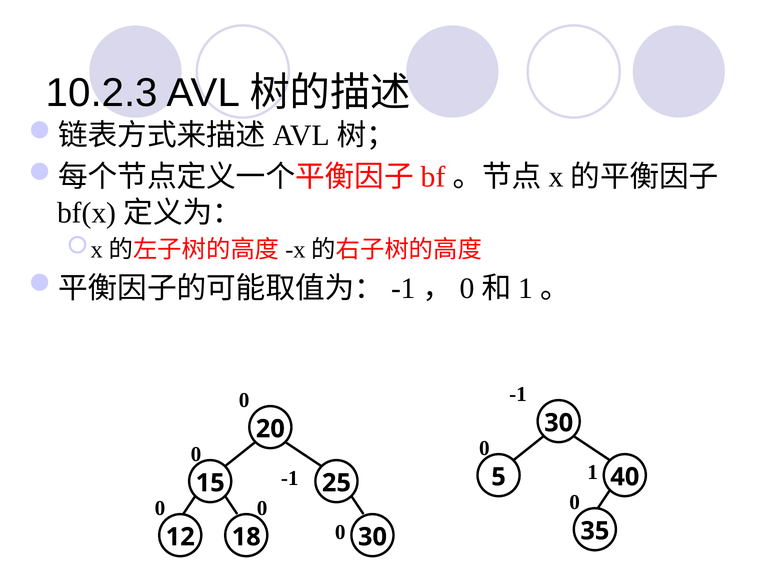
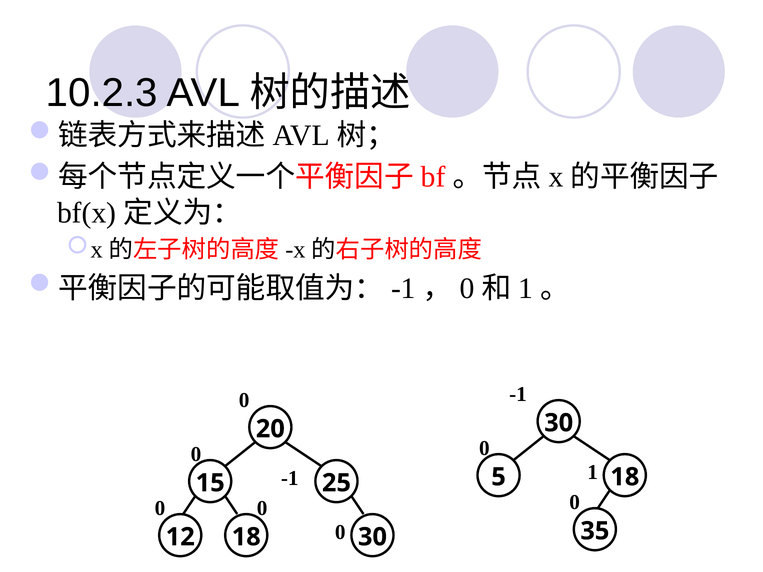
5 40: 40 -> 18
